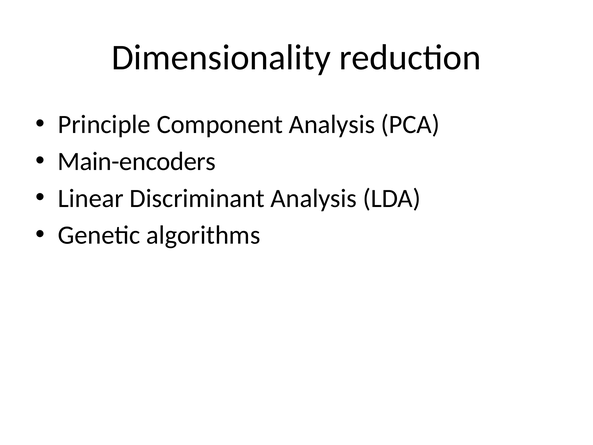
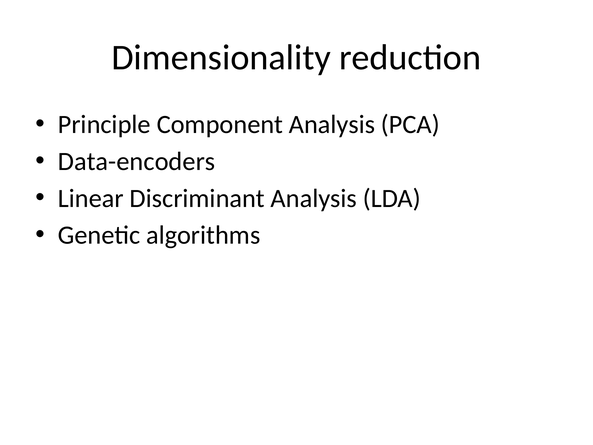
Main-encoders: Main-encoders -> Data-encoders
